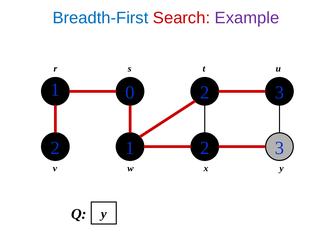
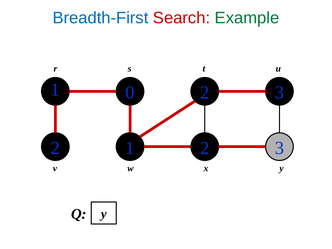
Example colour: purple -> green
